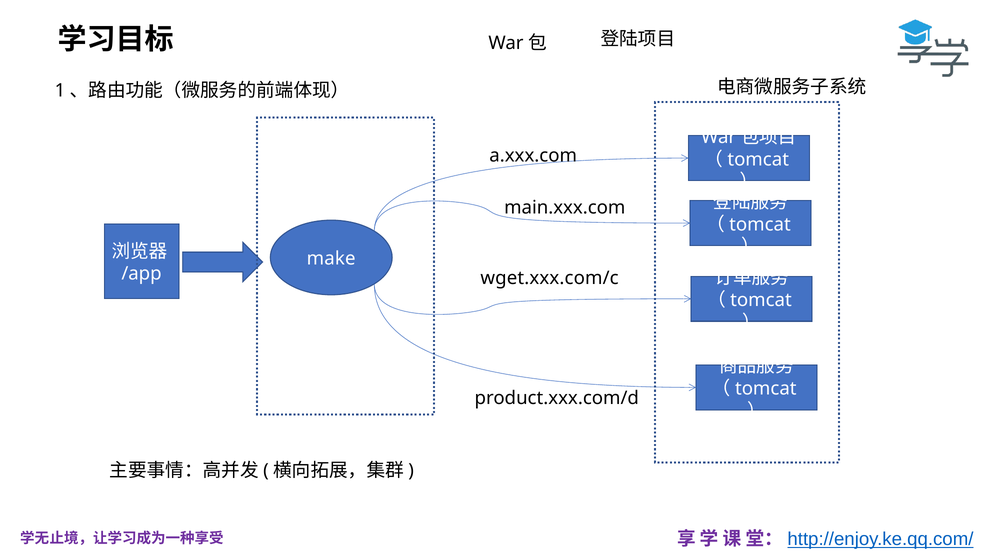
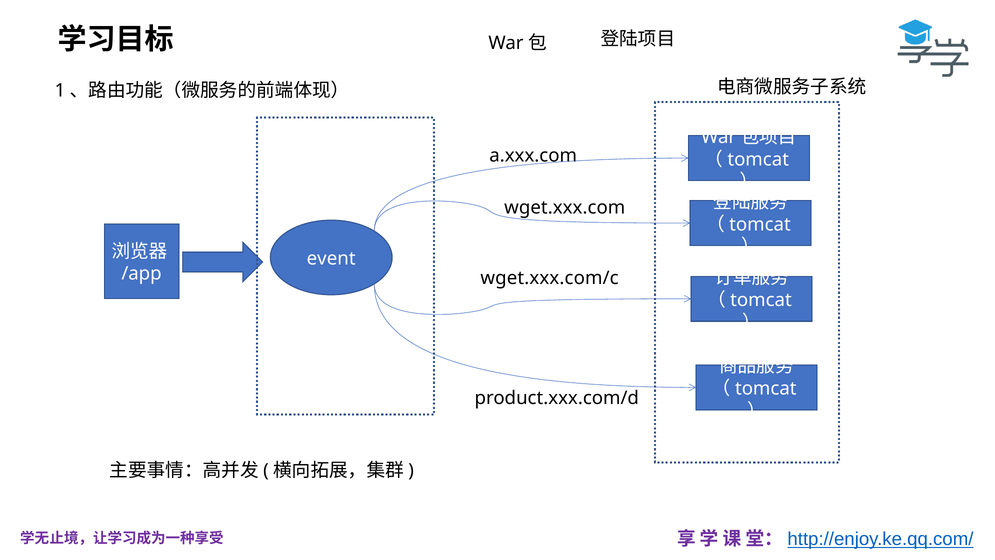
main.xxx.com: main.xxx.com -> wget.xxx.com
make: make -> event
